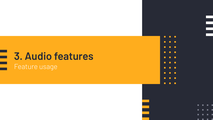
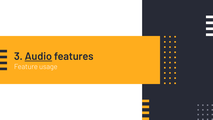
Audio underline: none -> present
